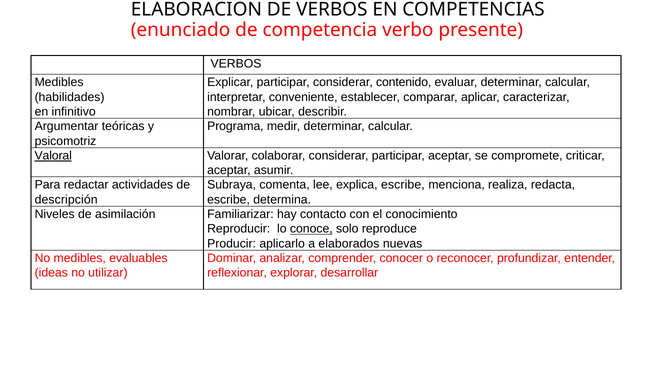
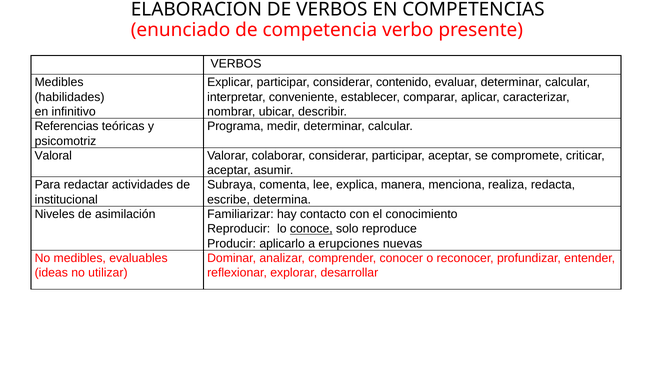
Argumentar: Argumentar -> Referencias
Valoral underline: present -> none
explica escribe: escribe -> manera
descripción: descripción -> institucional
elaborados: elaborados -> erupciones
